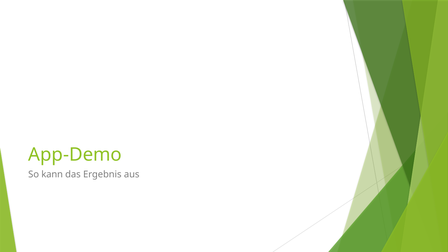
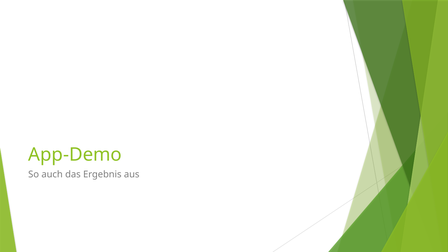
kann: kann -> auch
